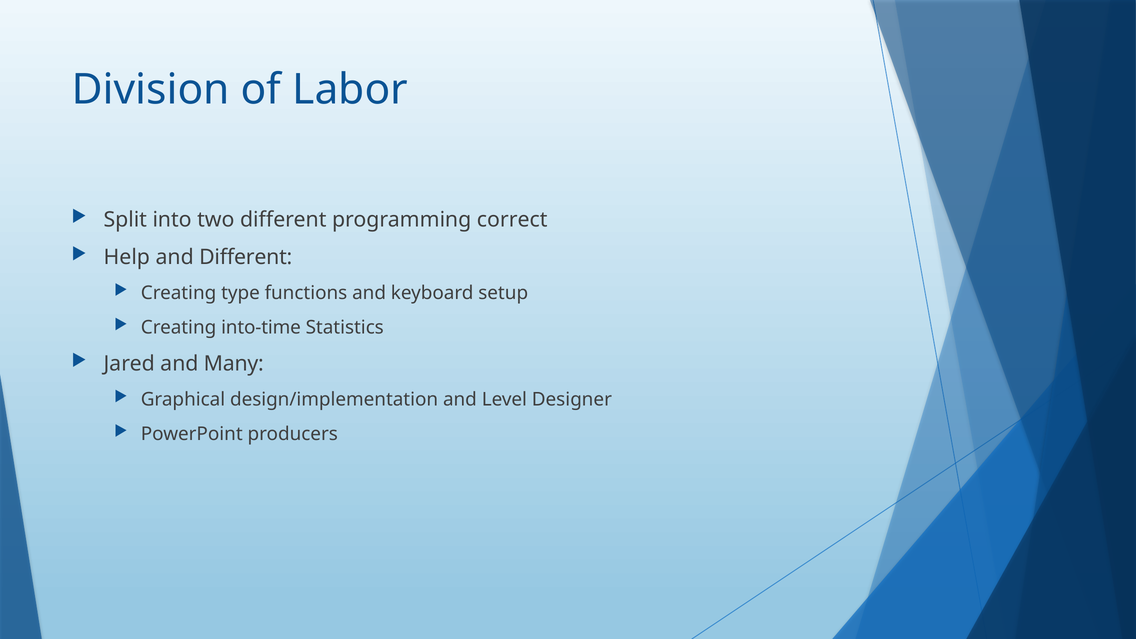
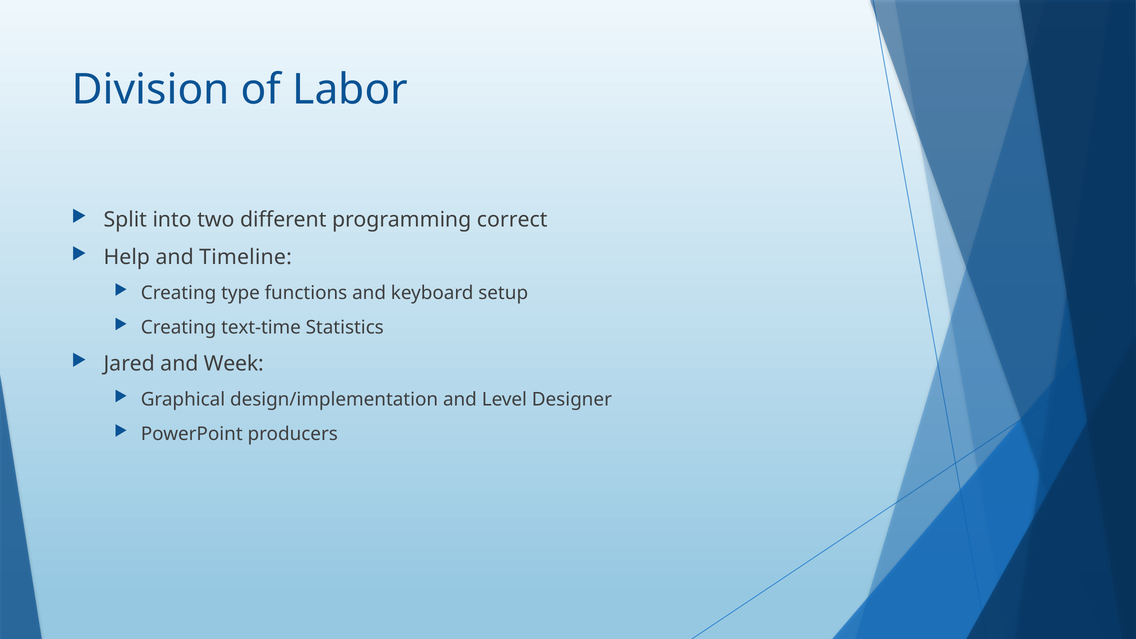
and Different: Different -> Timeline
into-time: into-time -> text-time
Many: Many -> Week
